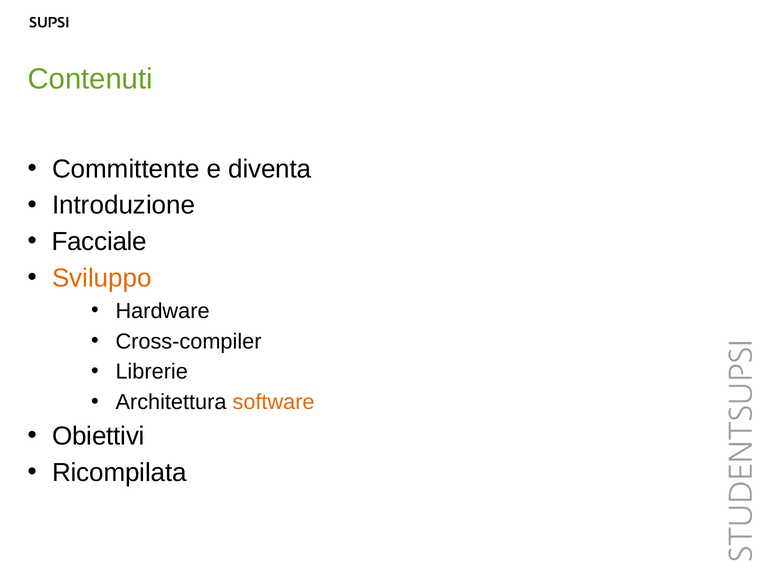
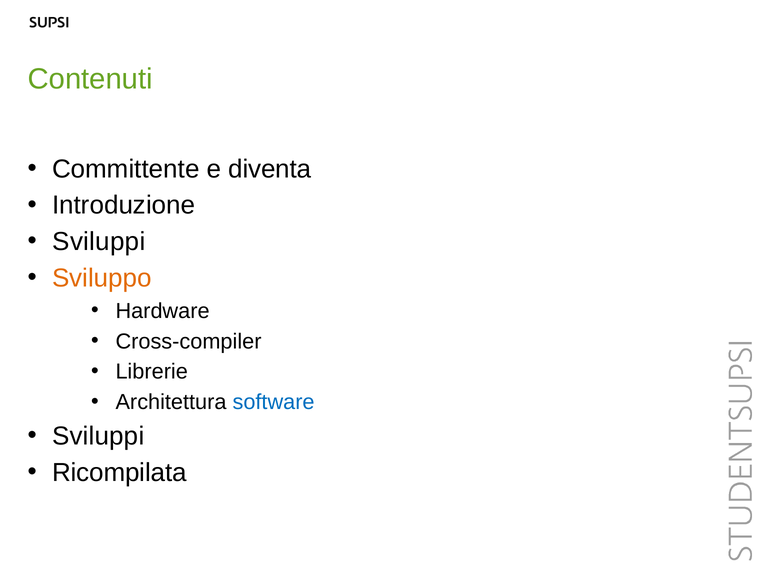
Facciale at (99, 242): Facciale -> Sviluppi
software colour: orange -> blue
Obiettivi at (98, 436): Obiettivi -> Sviluppi
